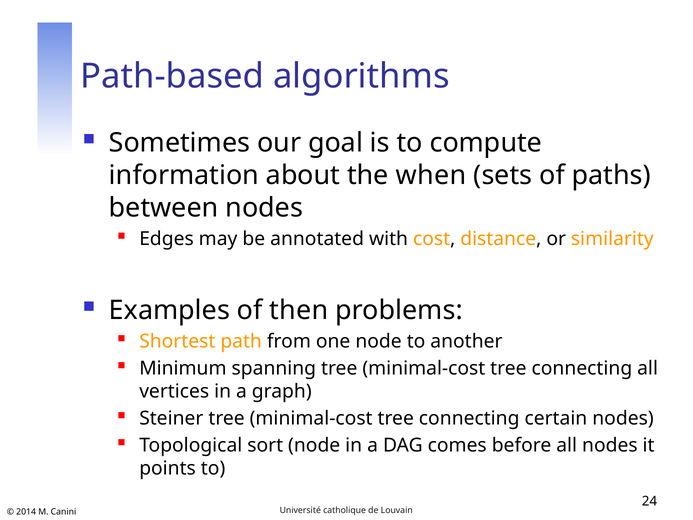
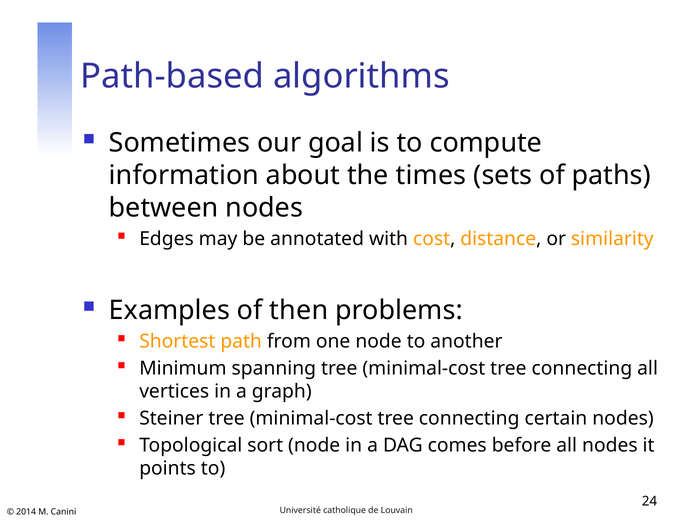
when: when -> times
